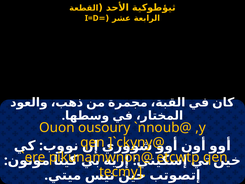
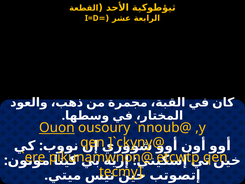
Ouon underline: none -> present
